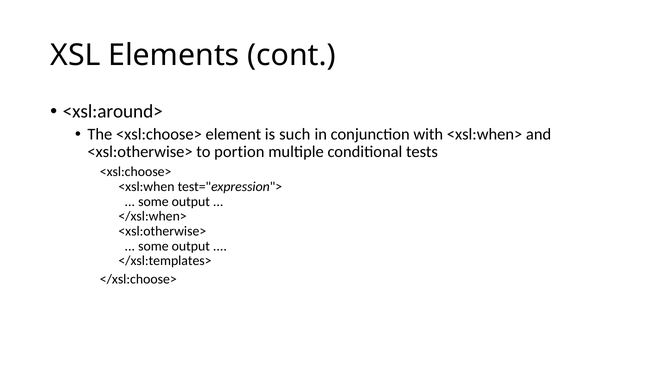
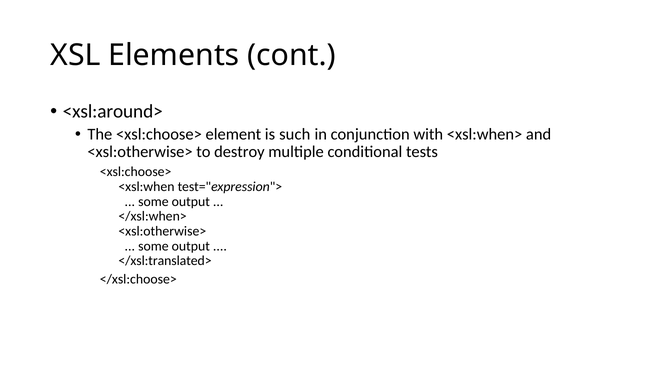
portion: portion -> destroy
</xsl:templates>: </xsl:templates> -> </xsl:translated>
